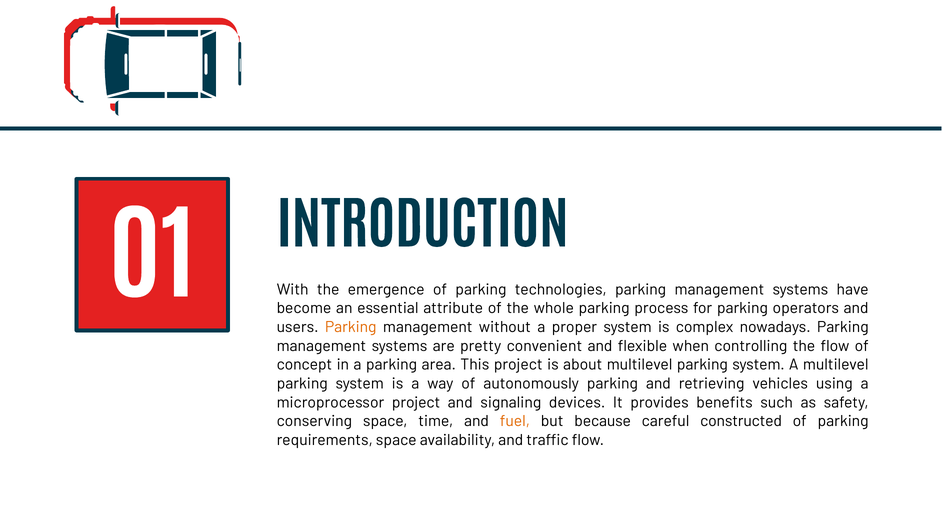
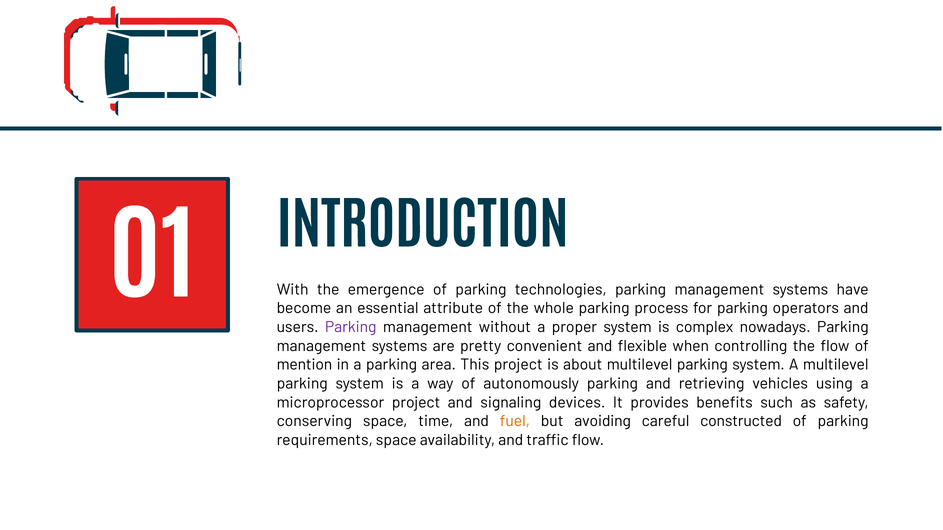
Parking at (351, 327) colour: orange -> purple
concept: concept -> mention
because: because -> avoiding
